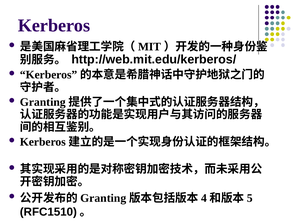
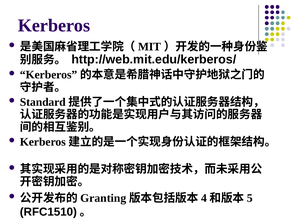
Granting at (43, 102): Granting -> Standard
